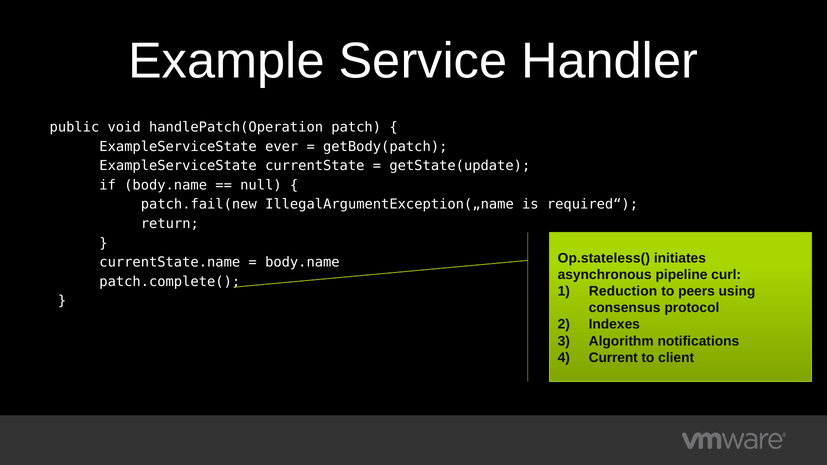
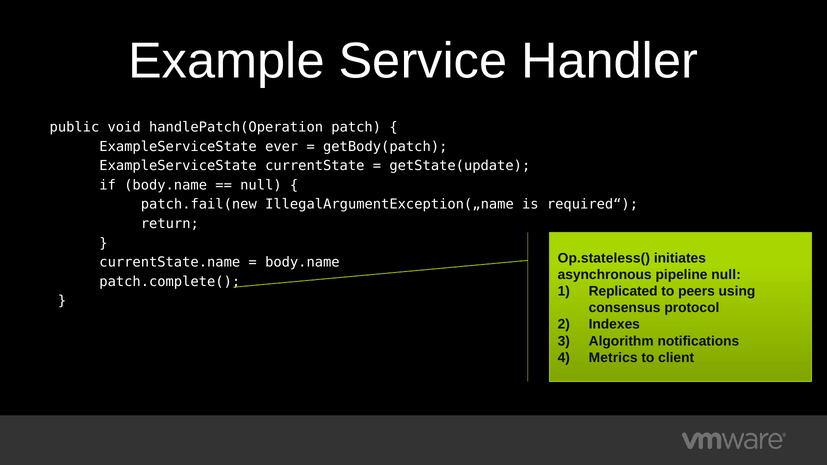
pipeline curl: curl -> null
Reduction: Reduction -> Replicated
Current: Current -> Metrics
